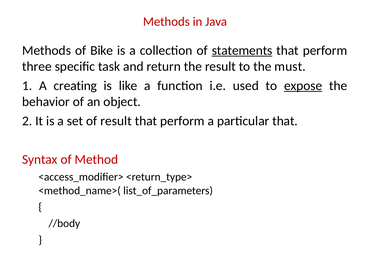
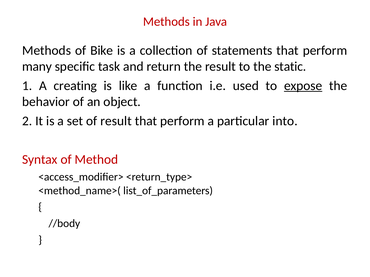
statements underline: present -> none
three: three -> many
must: must -> static
particular that: that -> into
